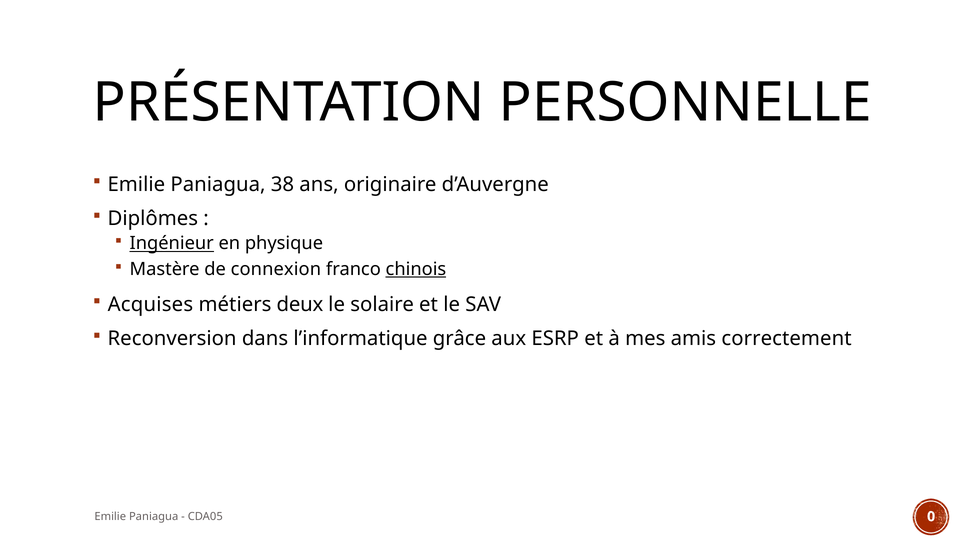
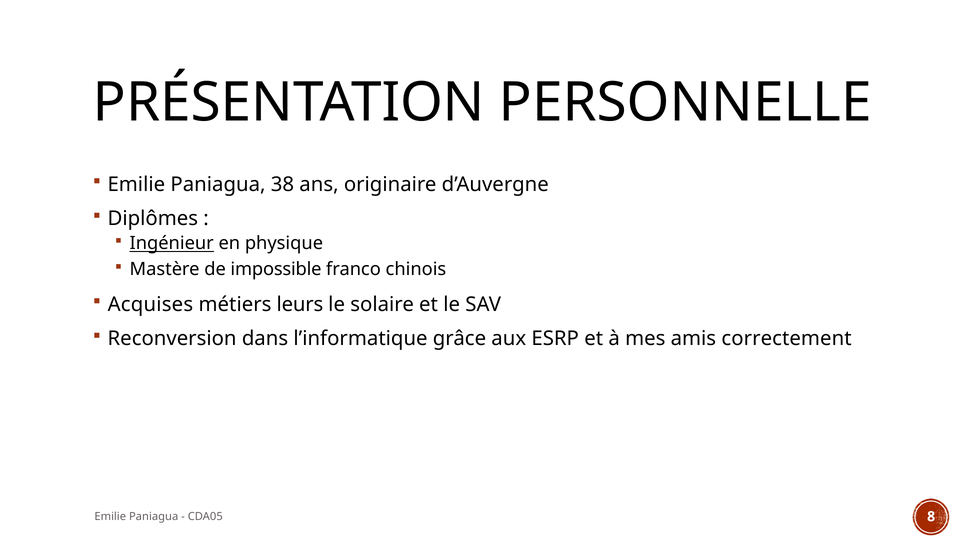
connexion: connexion -> impossible
chinois underline: present -> none
deux: deux -> leurs
0: 0 -> 8
